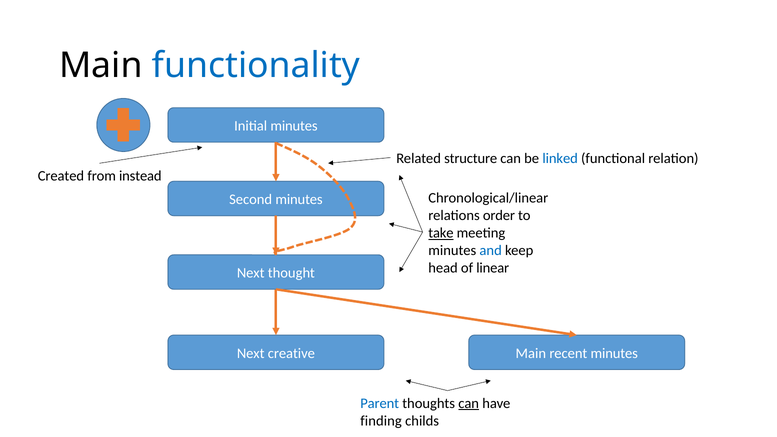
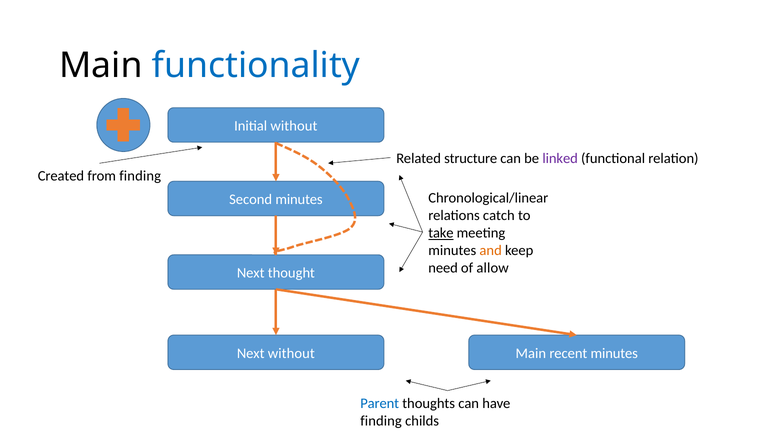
Initial minutes: minutes -> without
linked colour: blue -> purple
from instead: instead -> finding
order: order -> catch
and colour: blue -> orange
head: head -> need
linear: linear -> allow
Next creative: creative -> without
can at (469, 403) underline: present -> none
